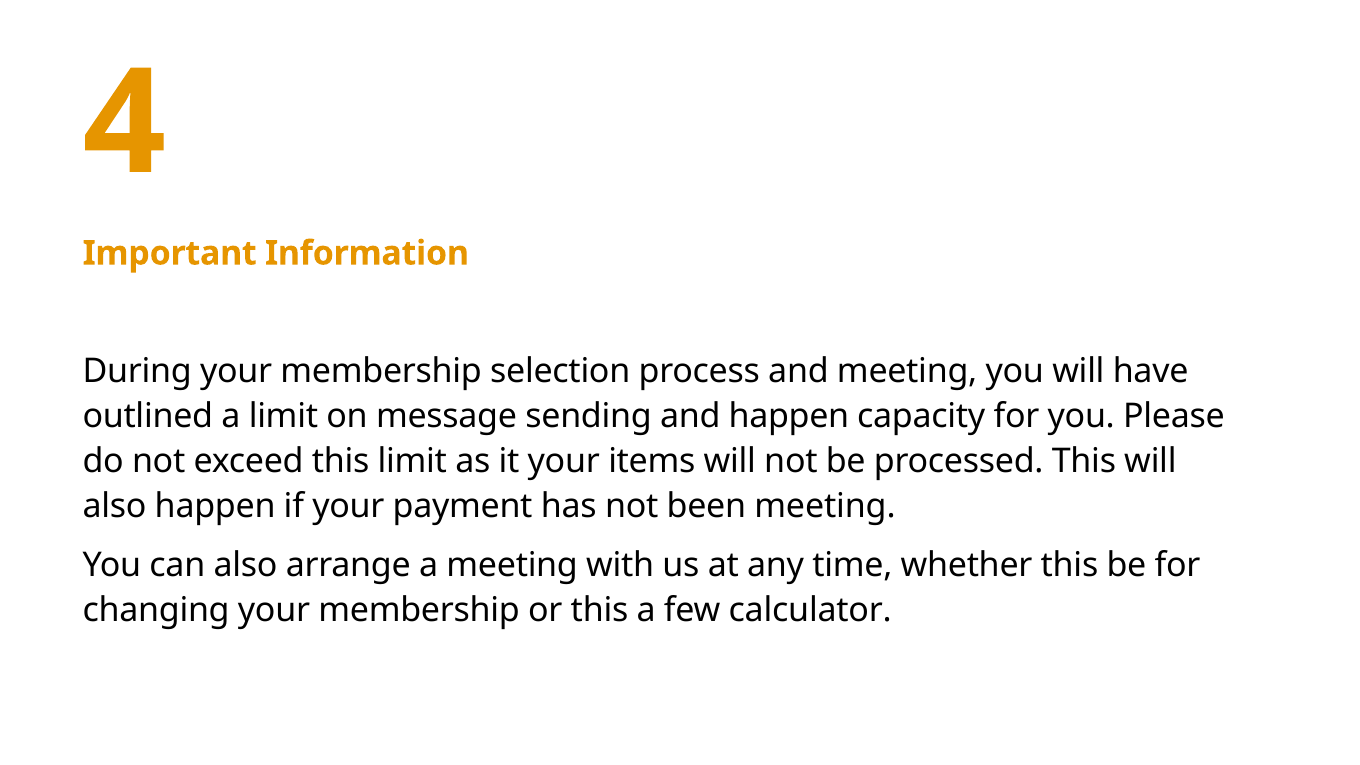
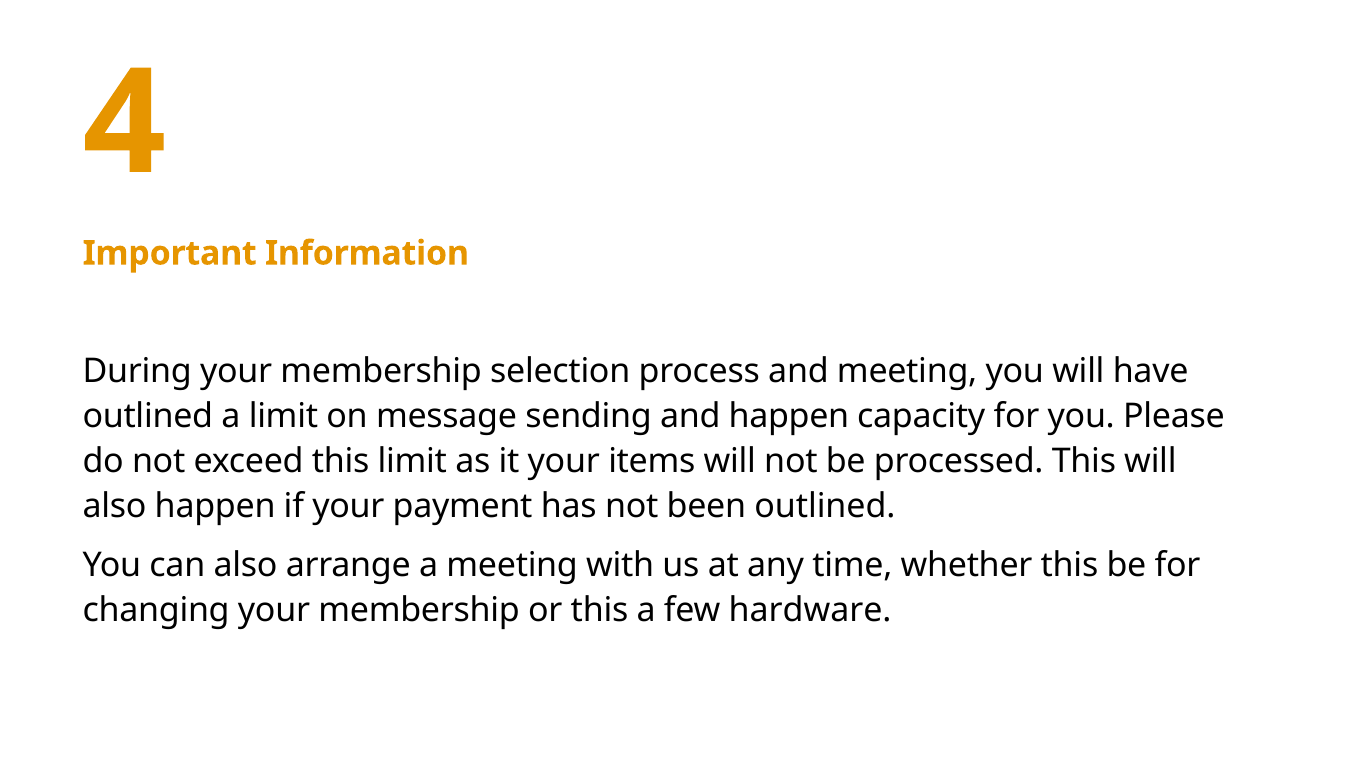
been meeting: meeting -> outlined
calculator: calculator -> hardware
